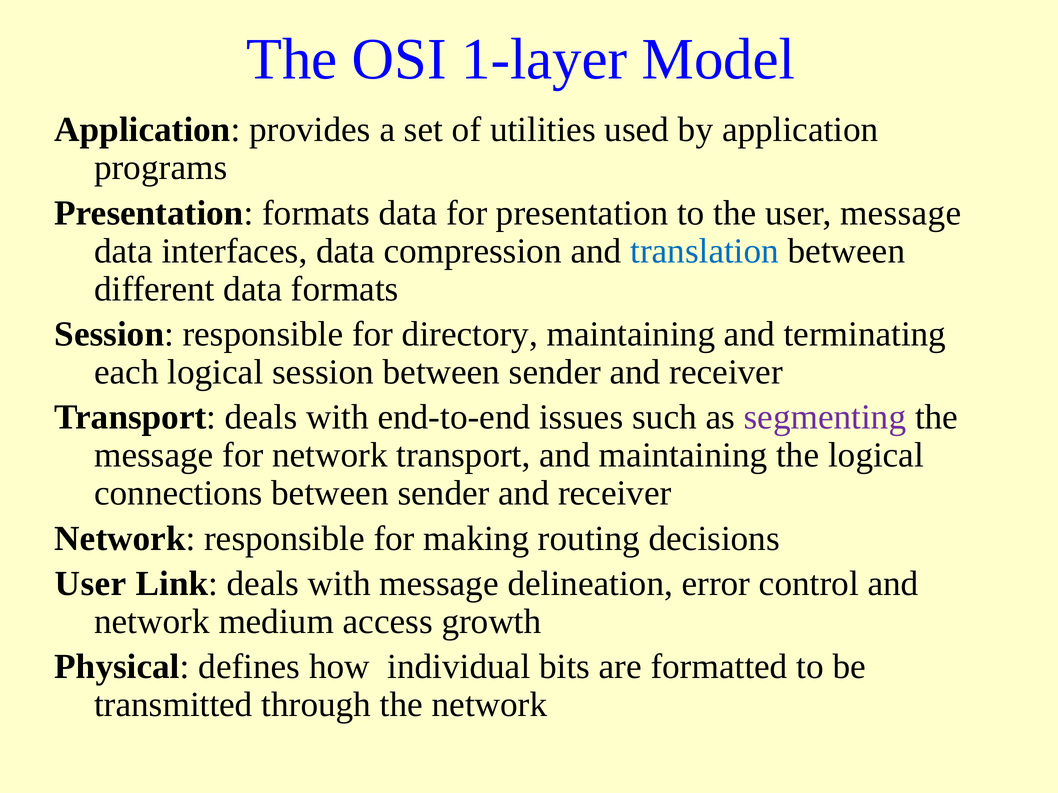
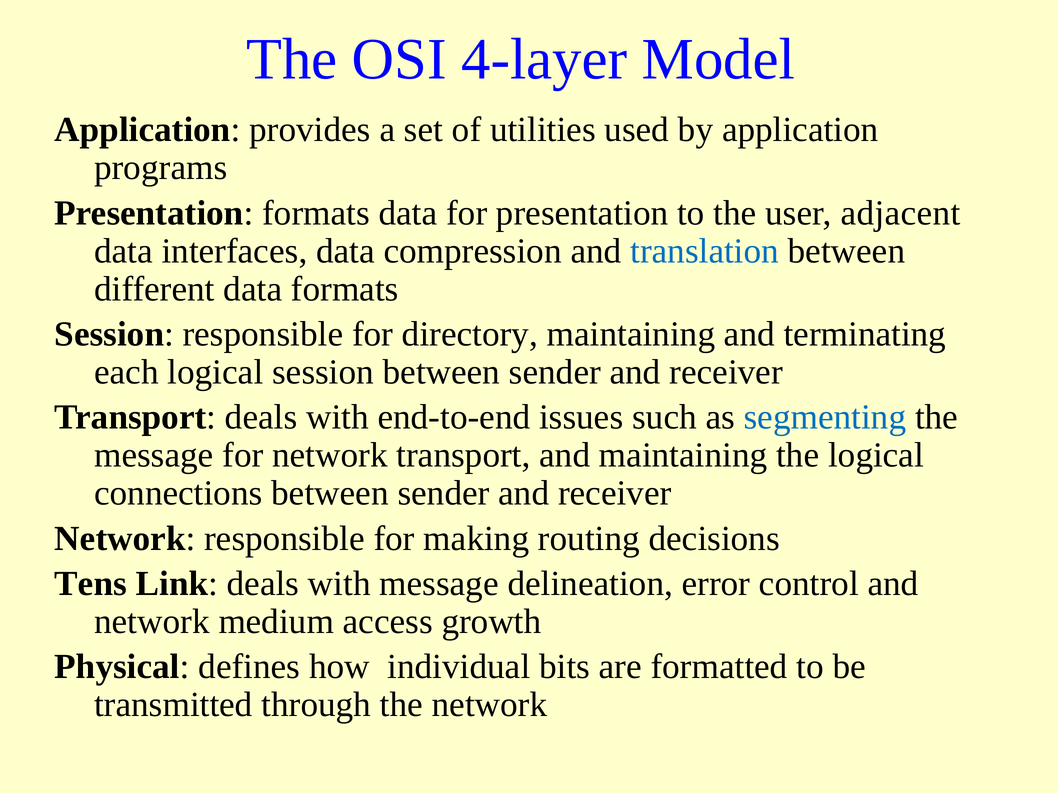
1-layer: 1-layer -> 4-layer
user message: message -> adjacent
segmenting colour: purple -> blue
User at (91, 584): User -> Tens
